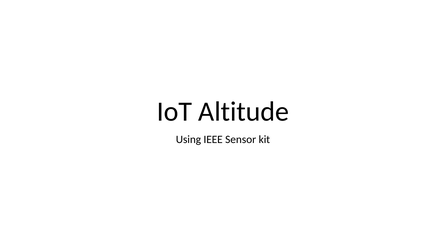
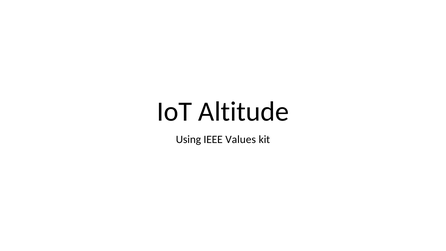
Sensor: Sensor -> Values
